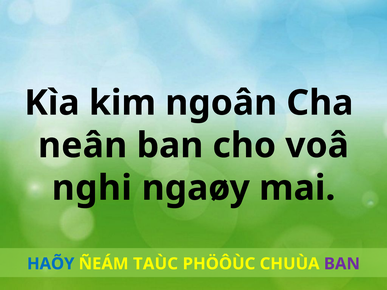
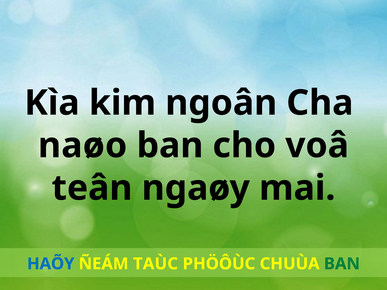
neân: neân -> naøo
nghi: nghi -> teân
BAN at (342, 264) colour: purple -> green
